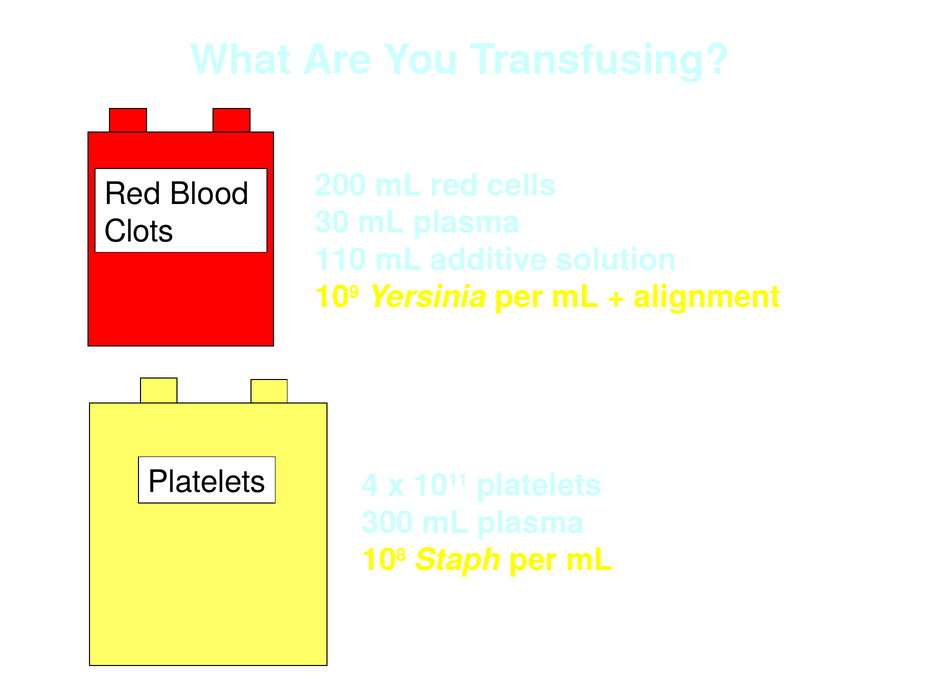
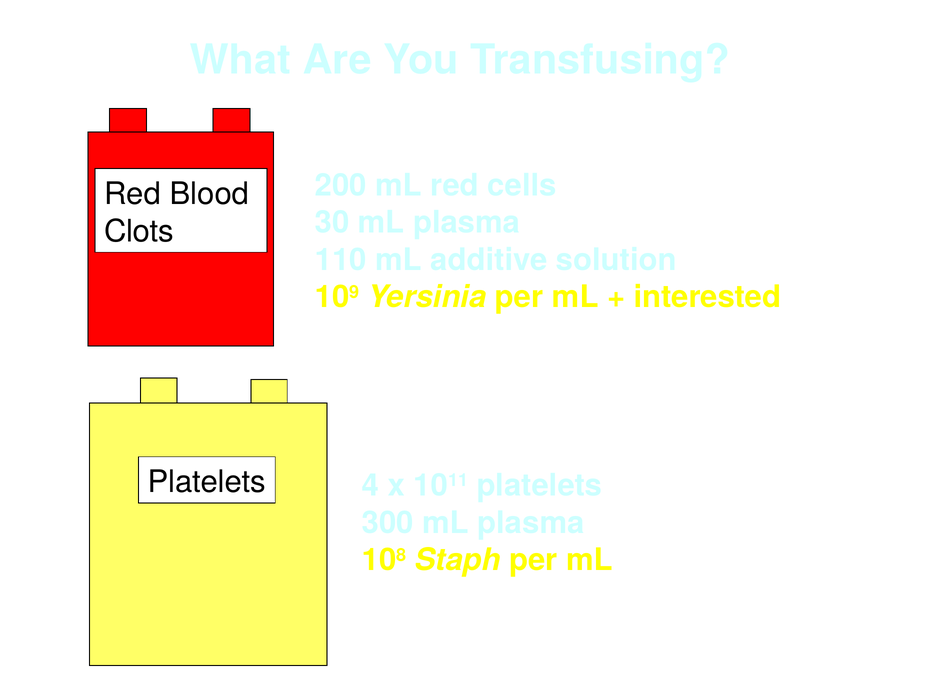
alignment: alignment -> interested
